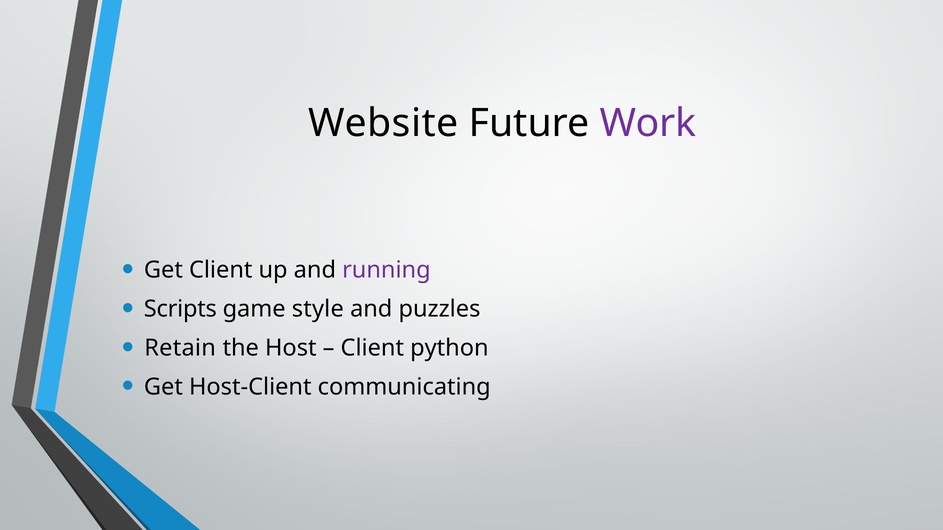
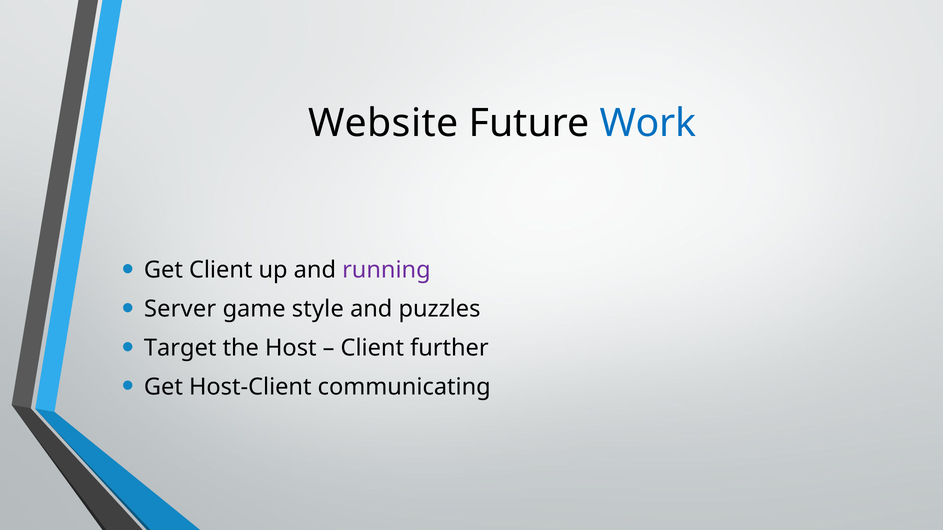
Work colour: purple -> blue
Scripts: Scripts -> Server
Retain: Retain -> Target
python: python -> further
